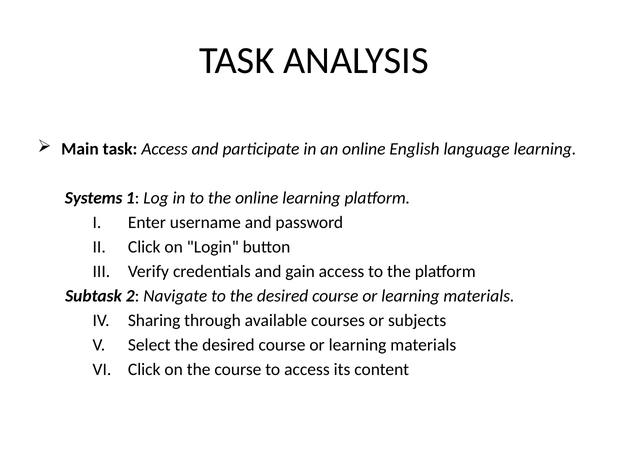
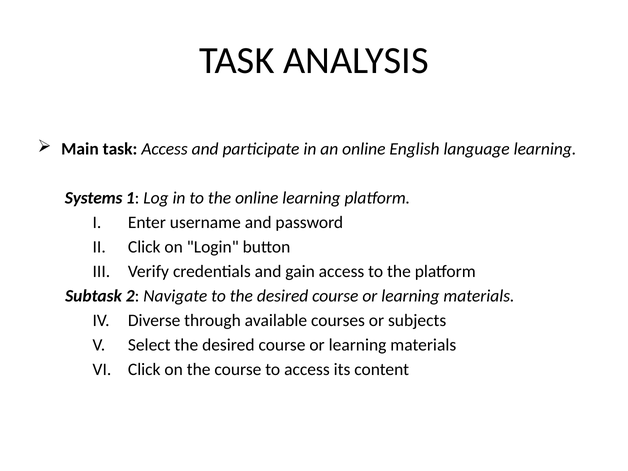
Sharing: Sharing -> Diverse
